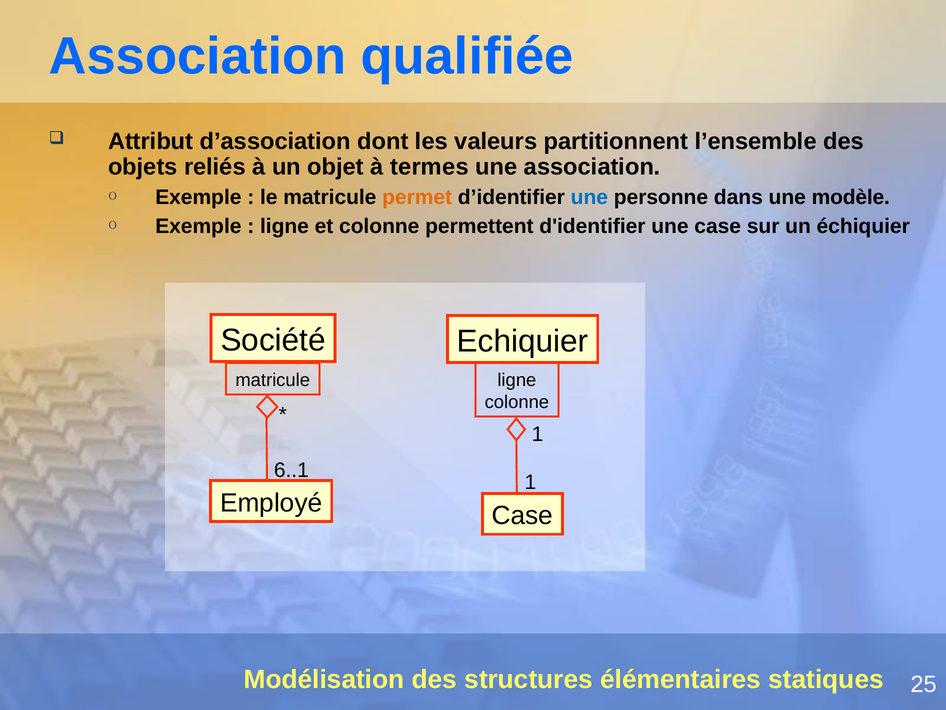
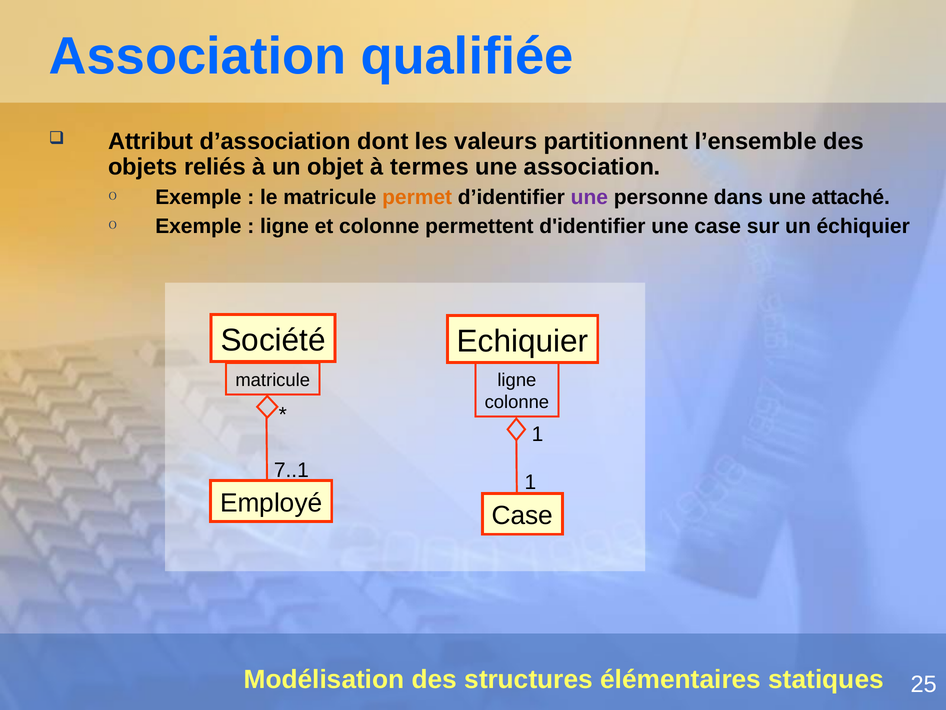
une at (589, 197) colour: blue -> purple
modèle: modèle -> attaché
6..1: 6..1 -> 7..1
